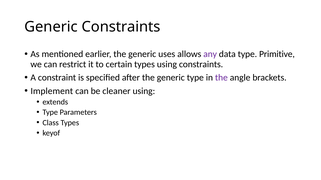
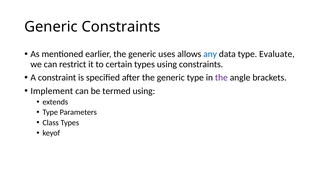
any colour: purple -> blue
Primitive: Primitive -> Evaluate
cleaner: cleaner -> termed
